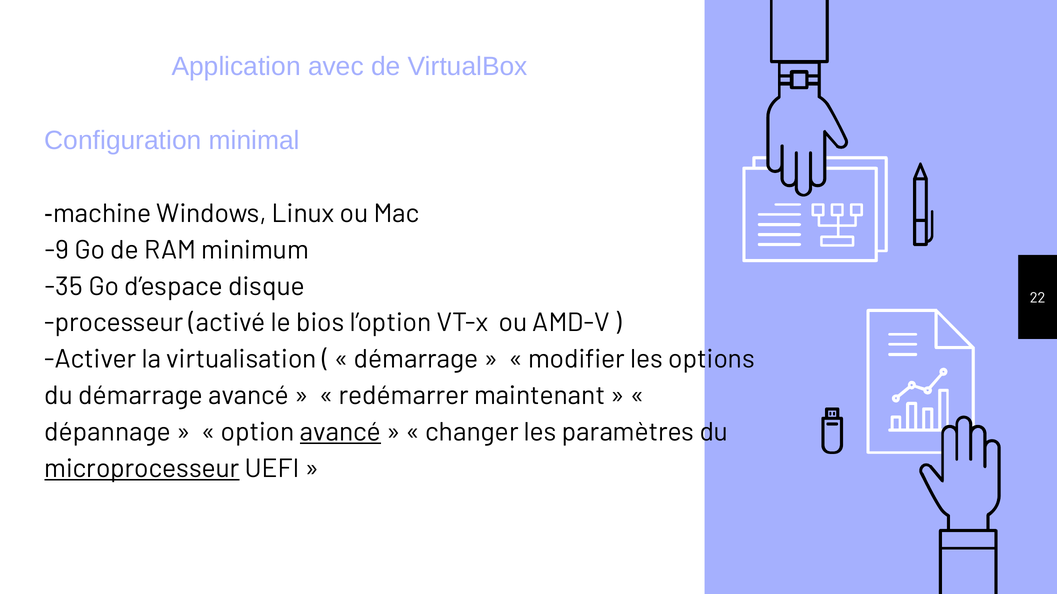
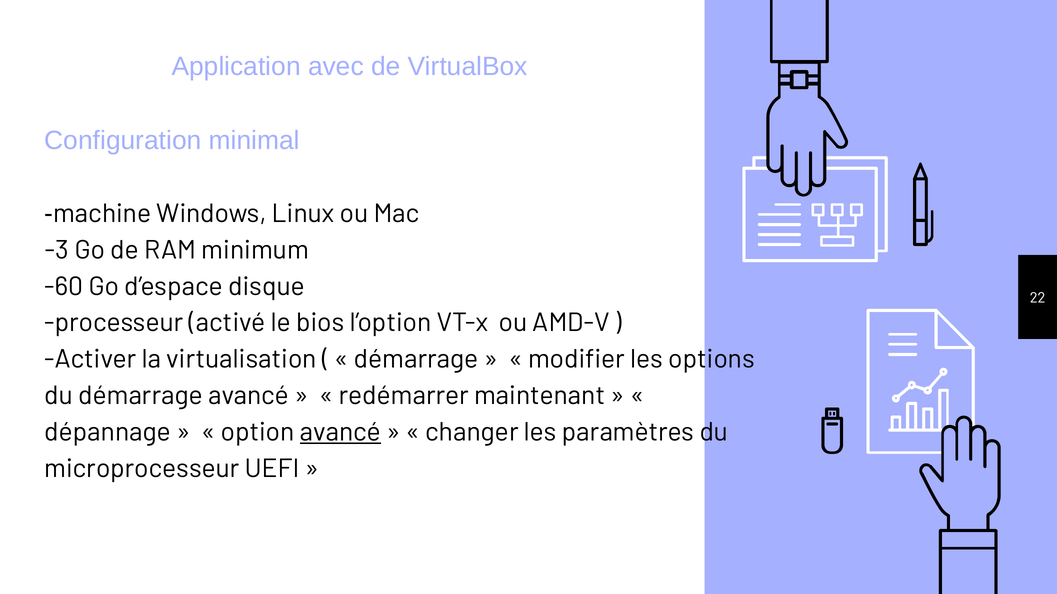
-9: -9 -> -3
-35: -35 -> -60
microprocesseur underline: present -> none
